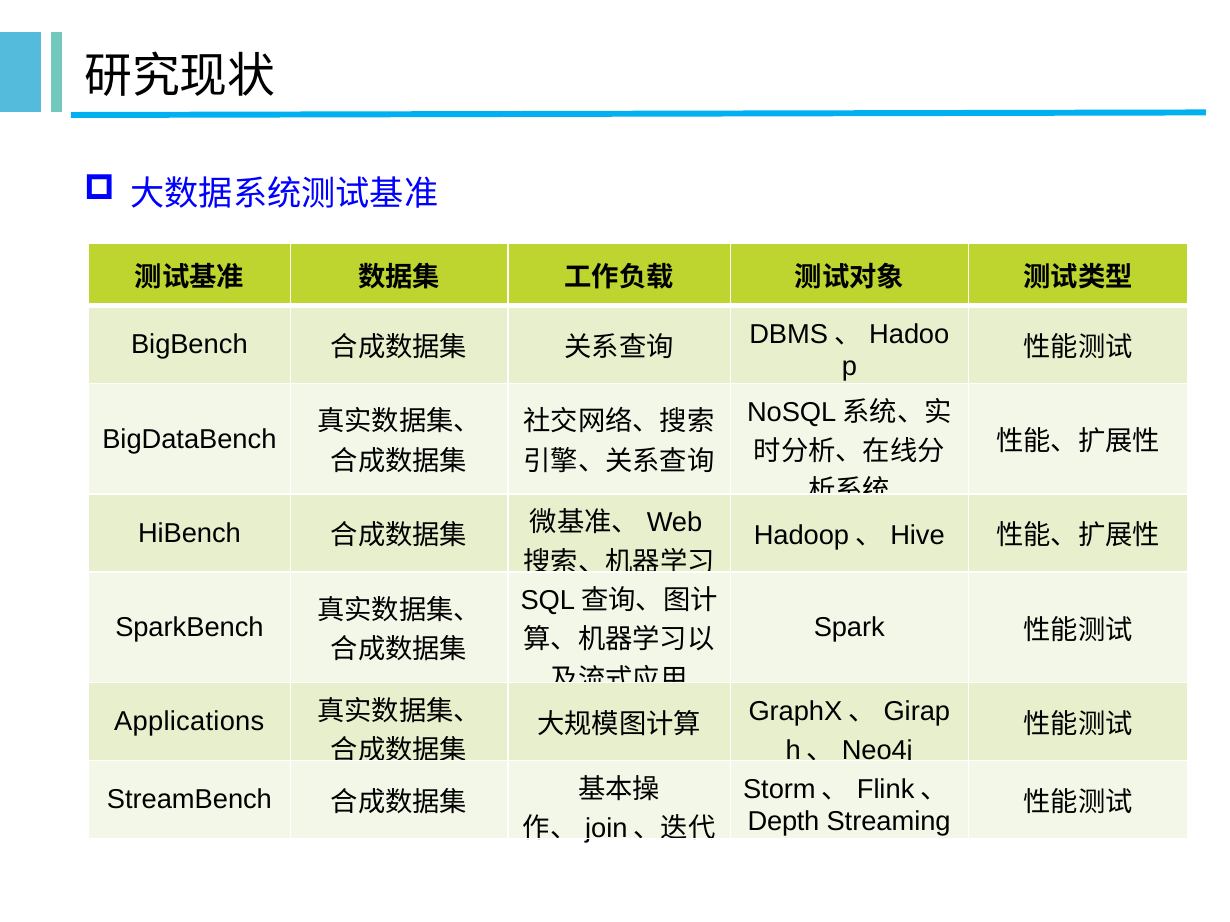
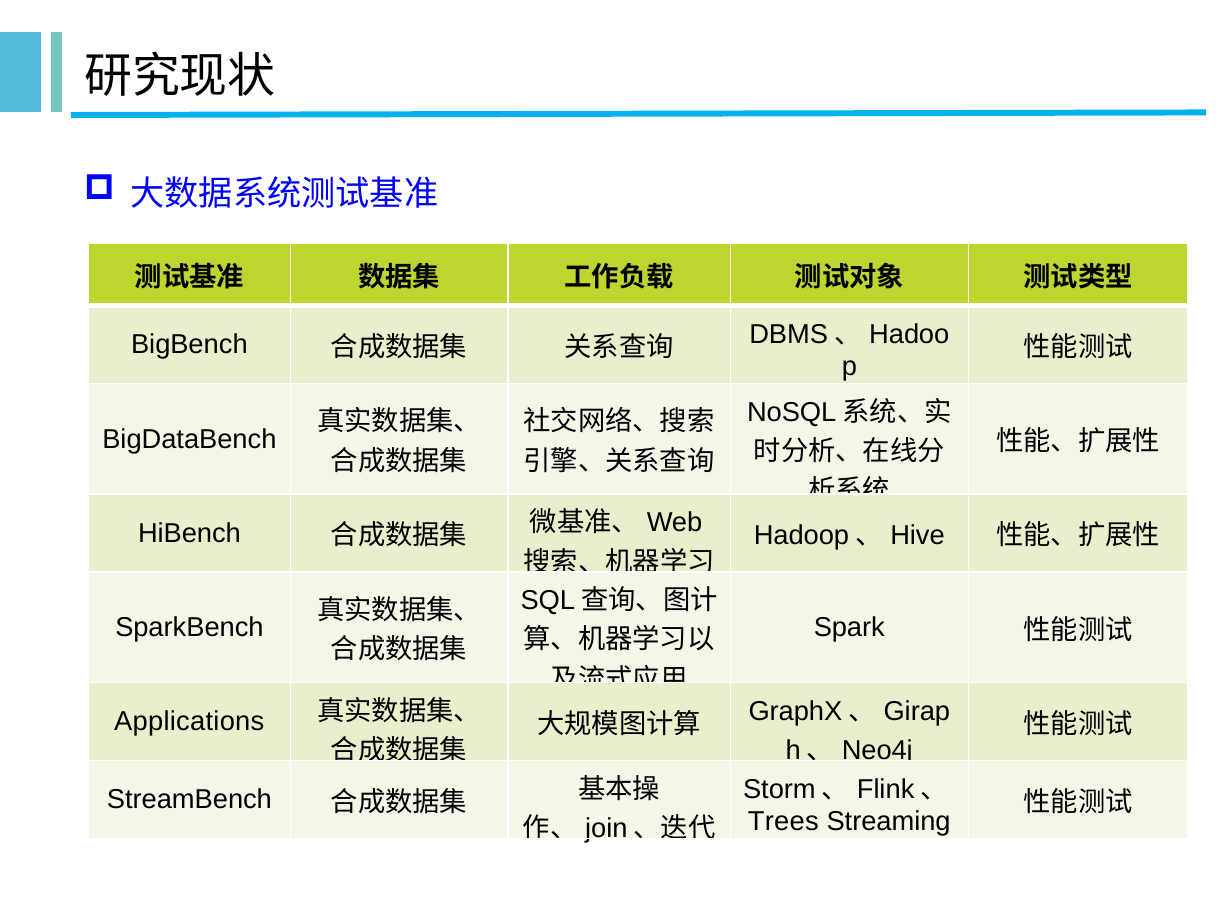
Depth: Depth -> Trees
